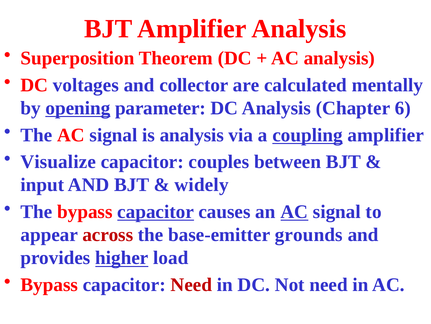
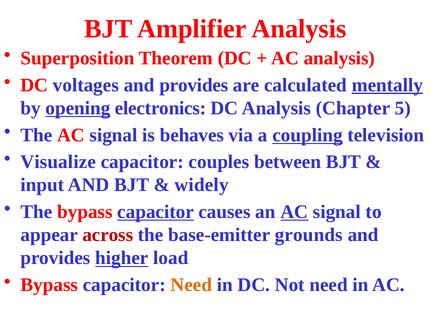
voltages and collector: collector -> provides
mentally underline: none -> present
parameter: parameter -> electronics
6: 6 -> 5
is analysis: analysis -> behaves
coupling amplifier: amplifier -> television
Need at (191, 284) colour: red -> orange
